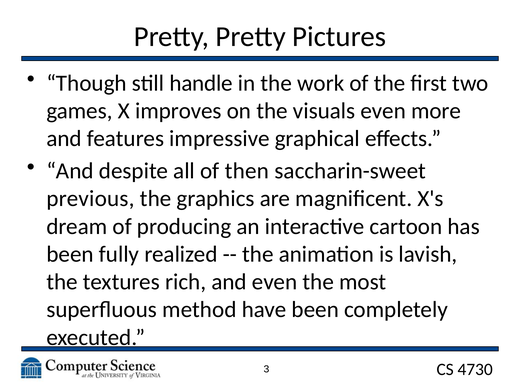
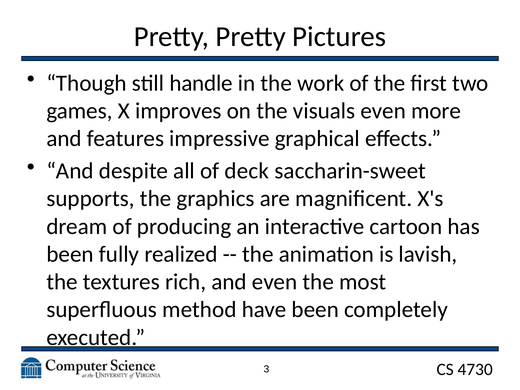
then: then -> deck
previous: previous -> supports
